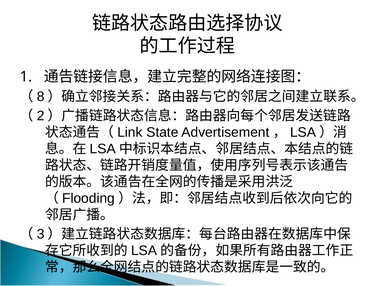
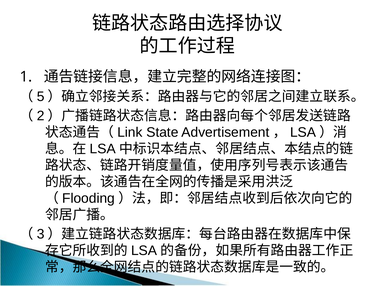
8: 8 -> 5
